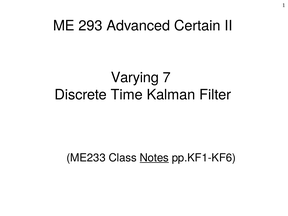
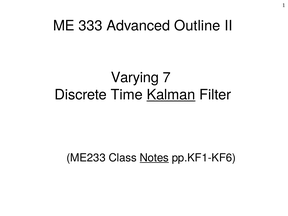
293: 293 -> 333
Certain: Certain -> Outline
Kalman underline: none -> present
